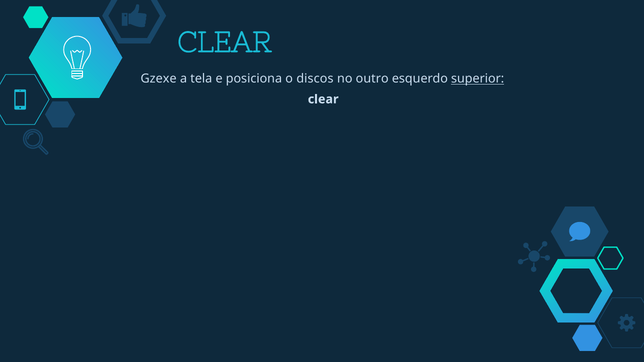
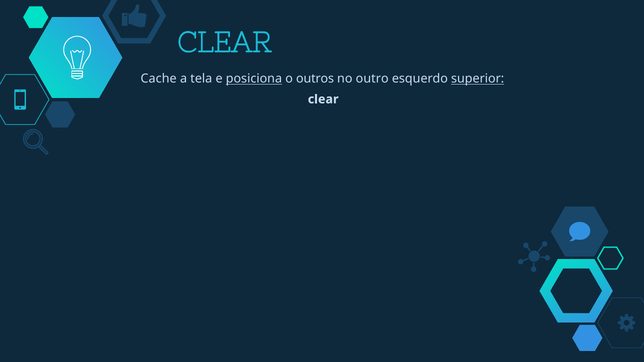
Gzexe: Gzexe -> Cache
posiciona underline: none -> present
discos: discos -> outros
